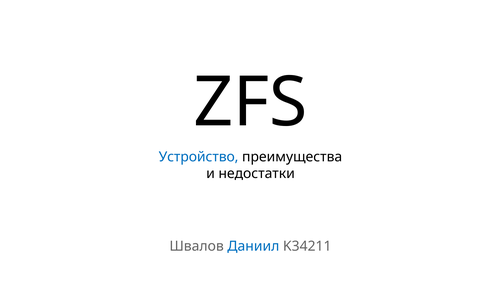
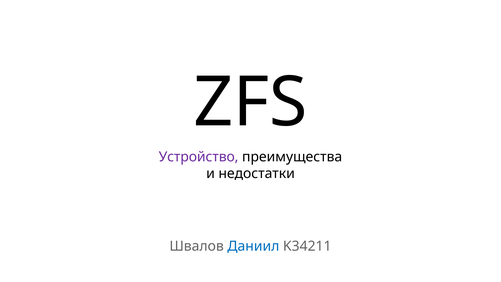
Устройство colour: blue -> purple
